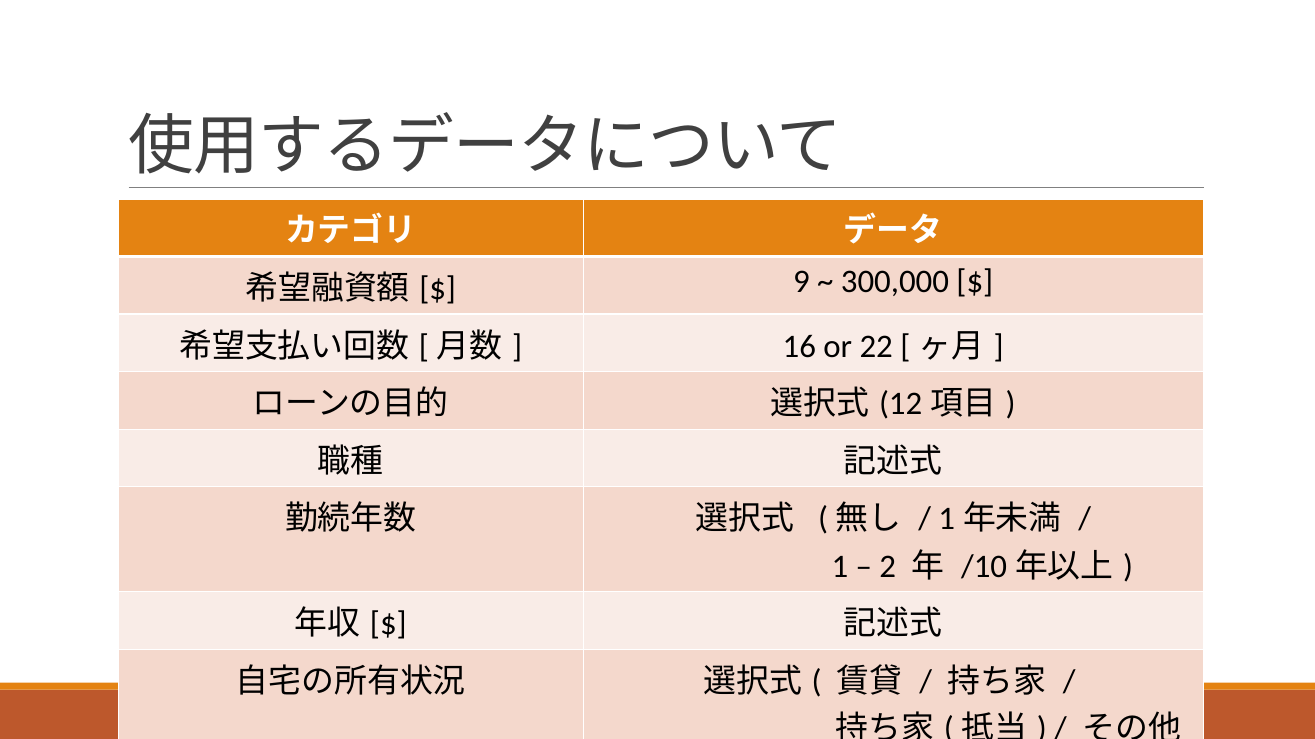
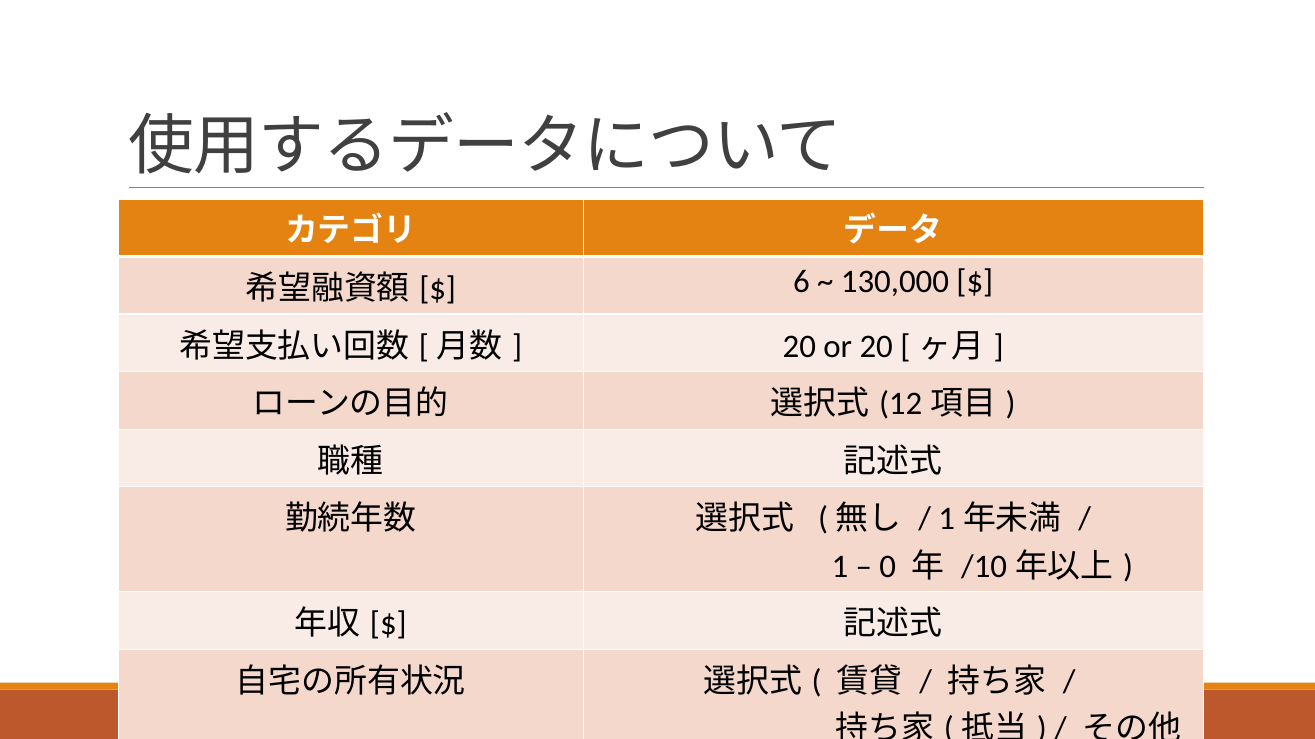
9: 9 -> 6
300,000: 300,000 -> 130,000
16 at (799, 347): 16 -> 20
or 22: 22 -> 20
2: 2 -> 0
